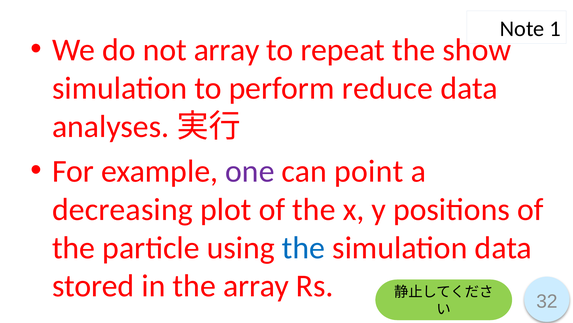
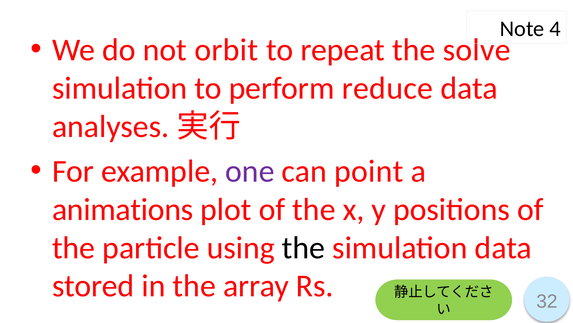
1: 1 -> 4
not array: array -> orbit
show: show -> solve
decreasing: decreasing -> animations
the at (304, 247) colour: blue -> black
